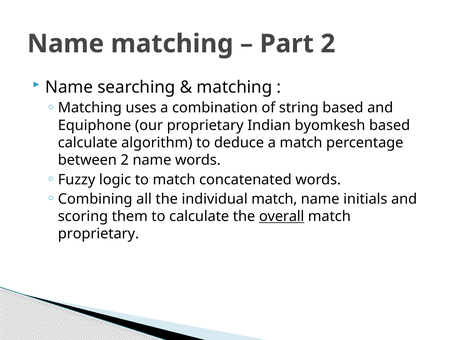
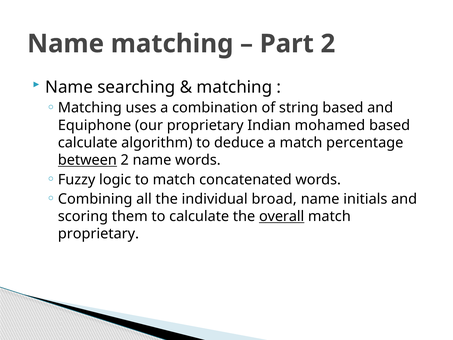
byomkesh: byomkesh -> mohamed
between underline: none -> present
individual match: match -> broad
